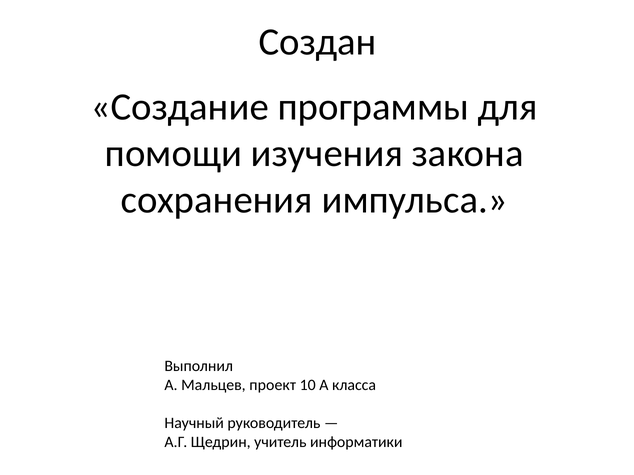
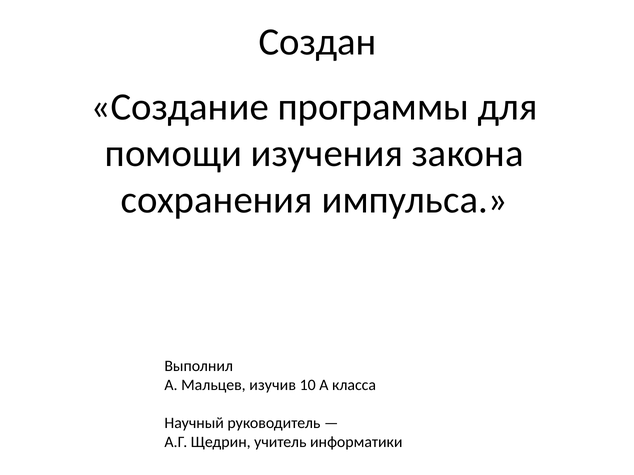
проект: проект -> изучив
